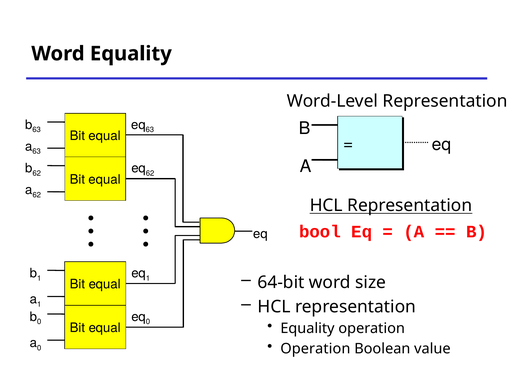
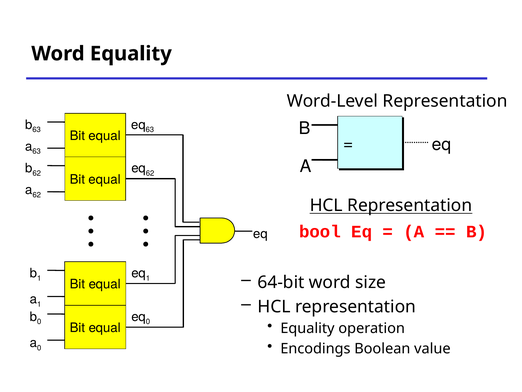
Operation at (315, 348): Operation -> Encodings
